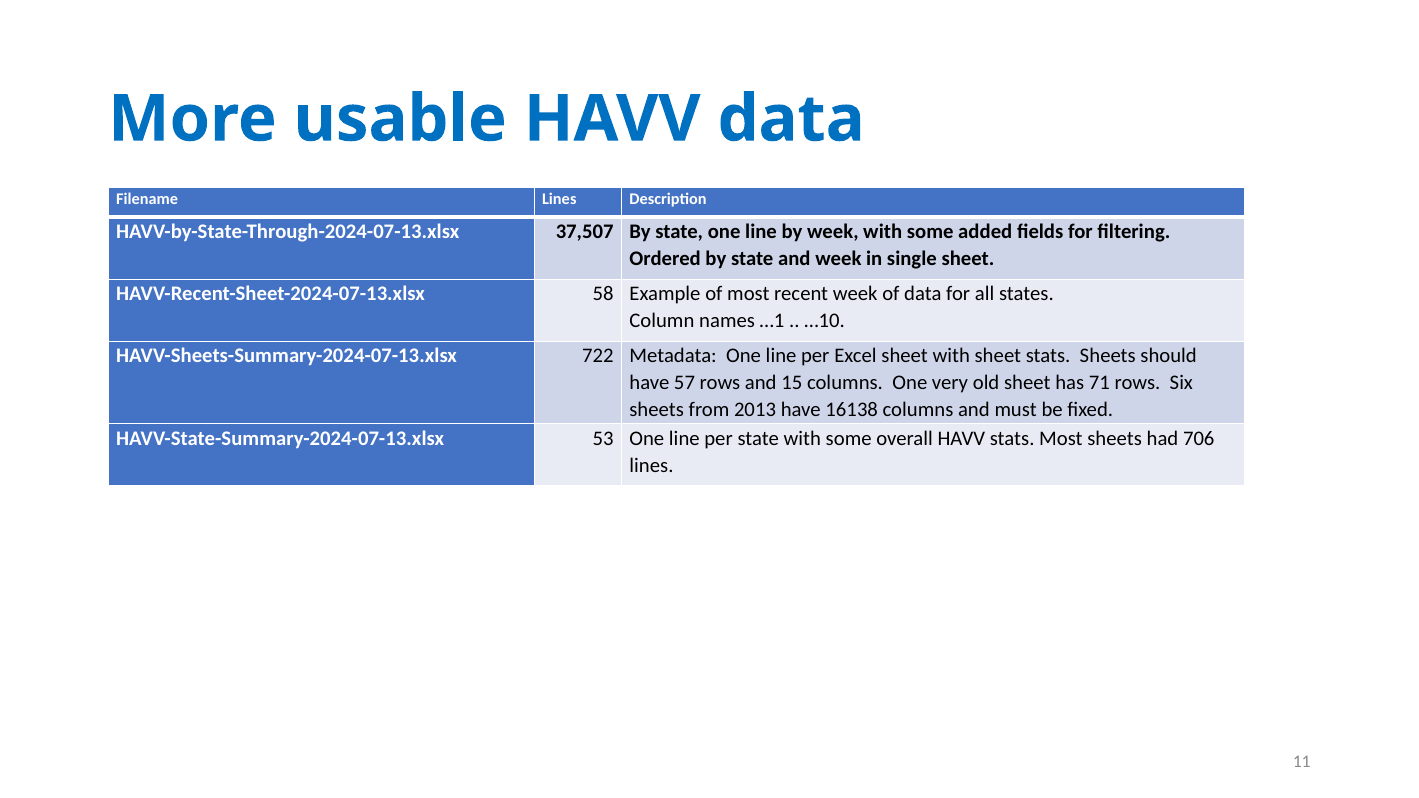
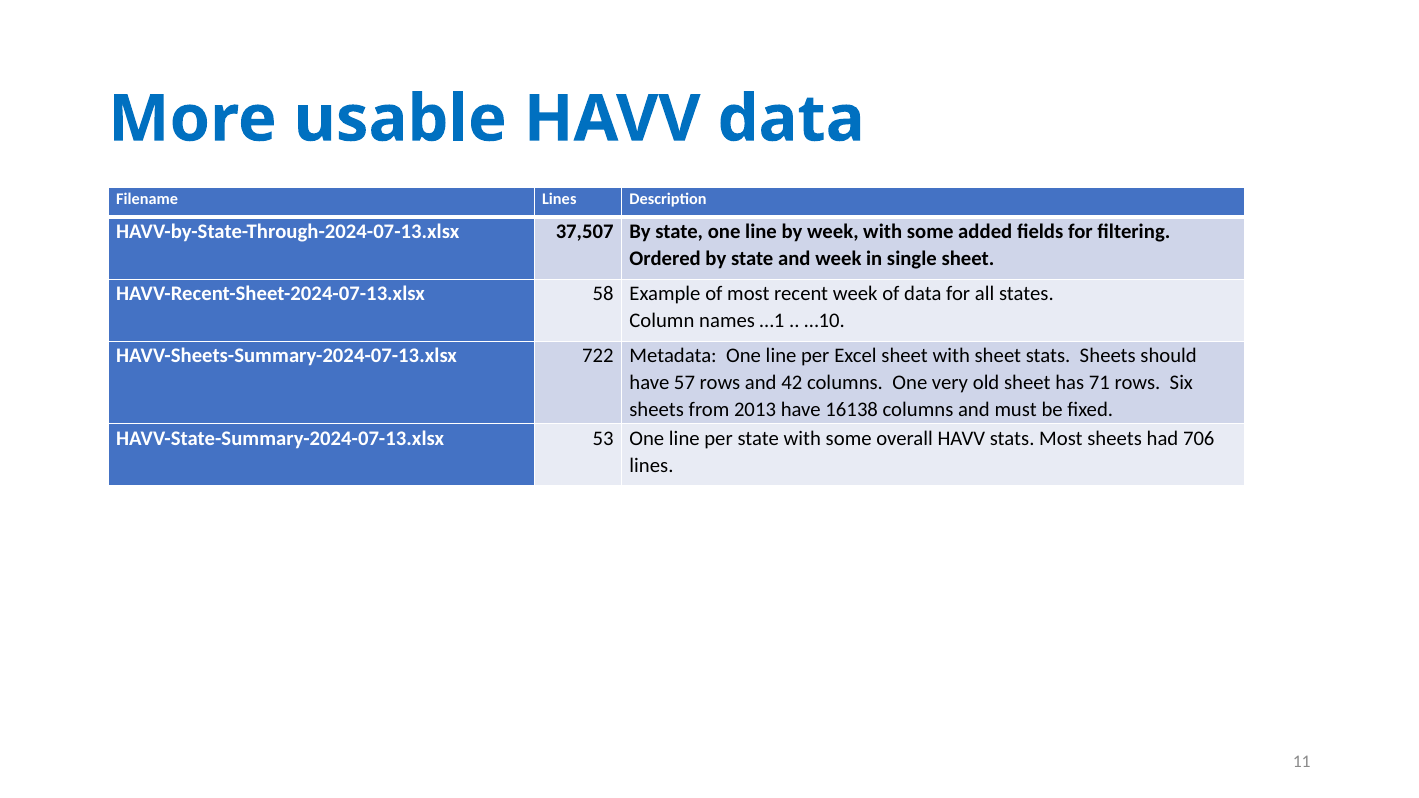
15: 15 -> 42
